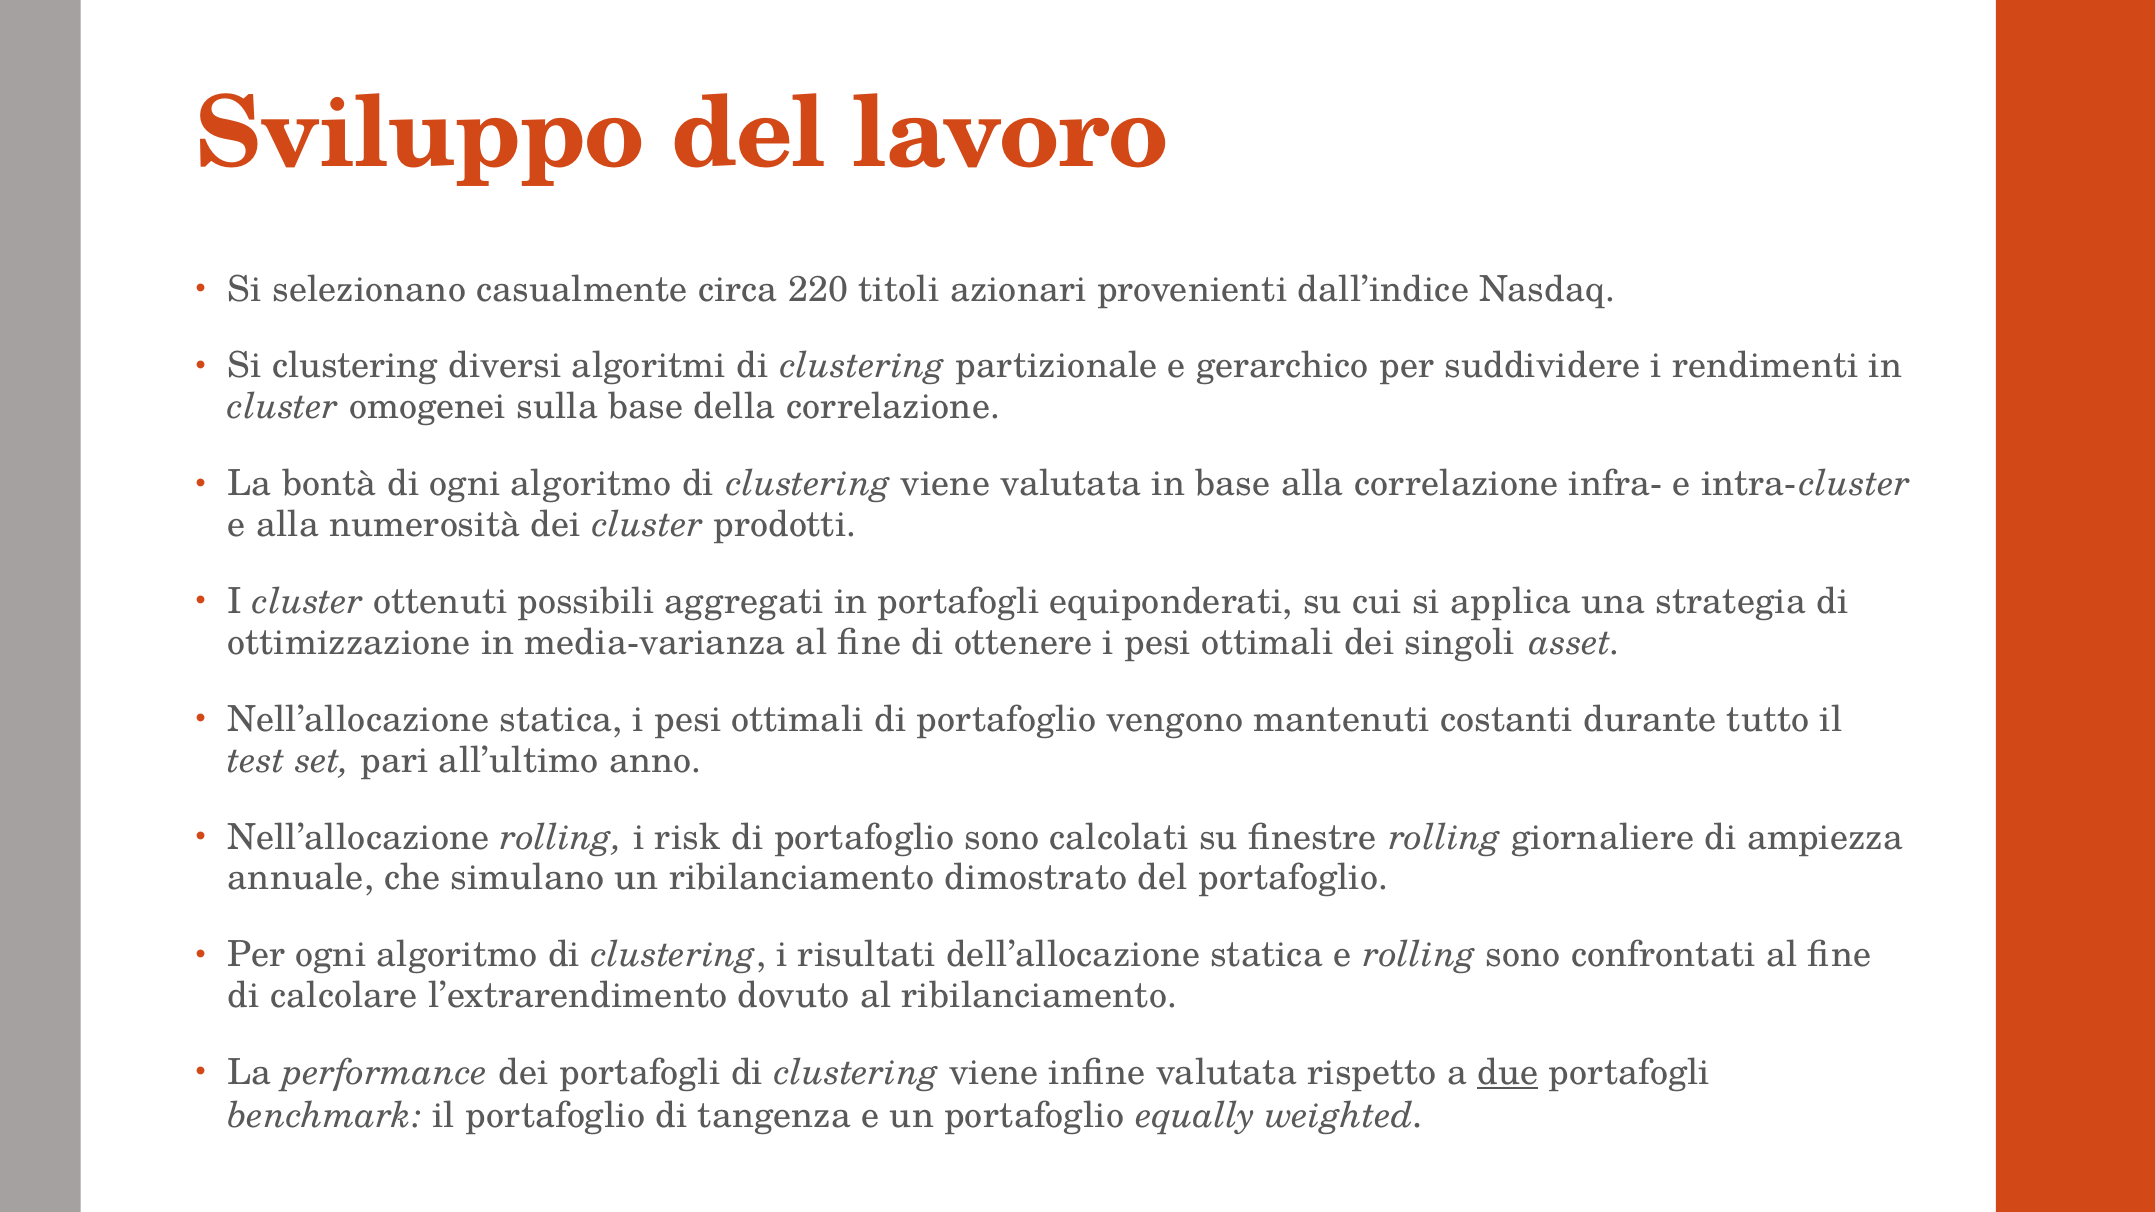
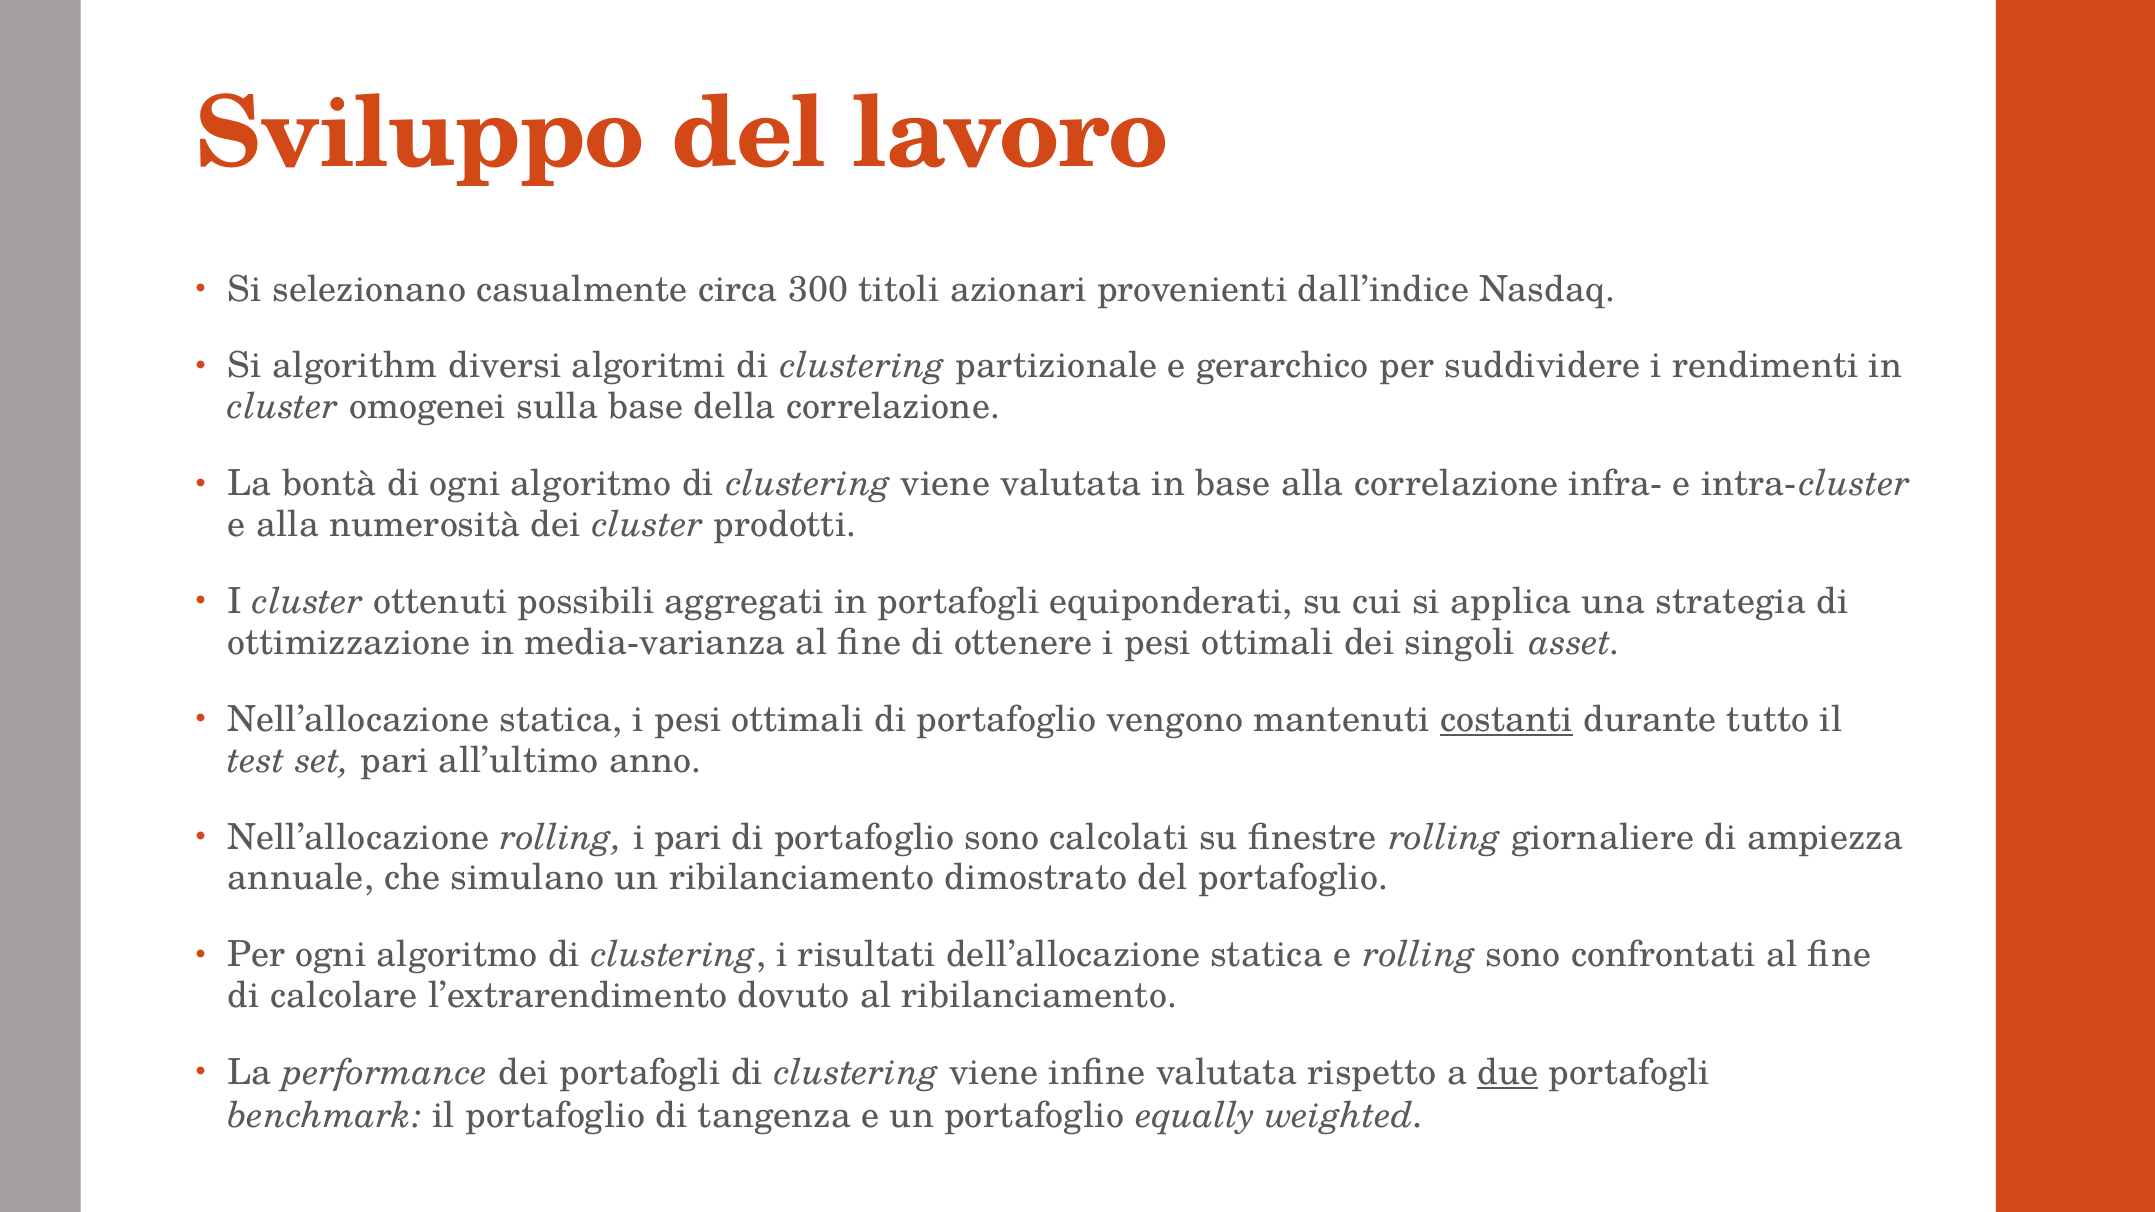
220: 220 -> 300
Si clustering: clustering -> algorithm
costanti underline: none -> present
i risk: risk -> pari
